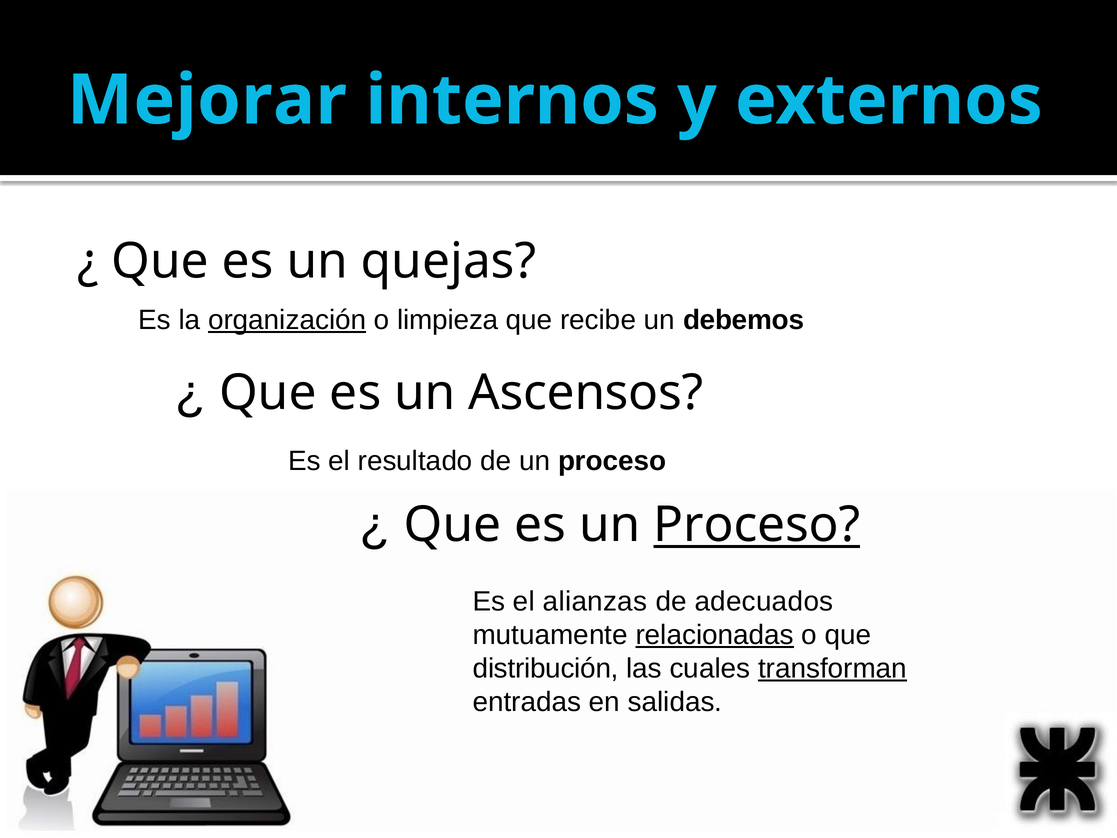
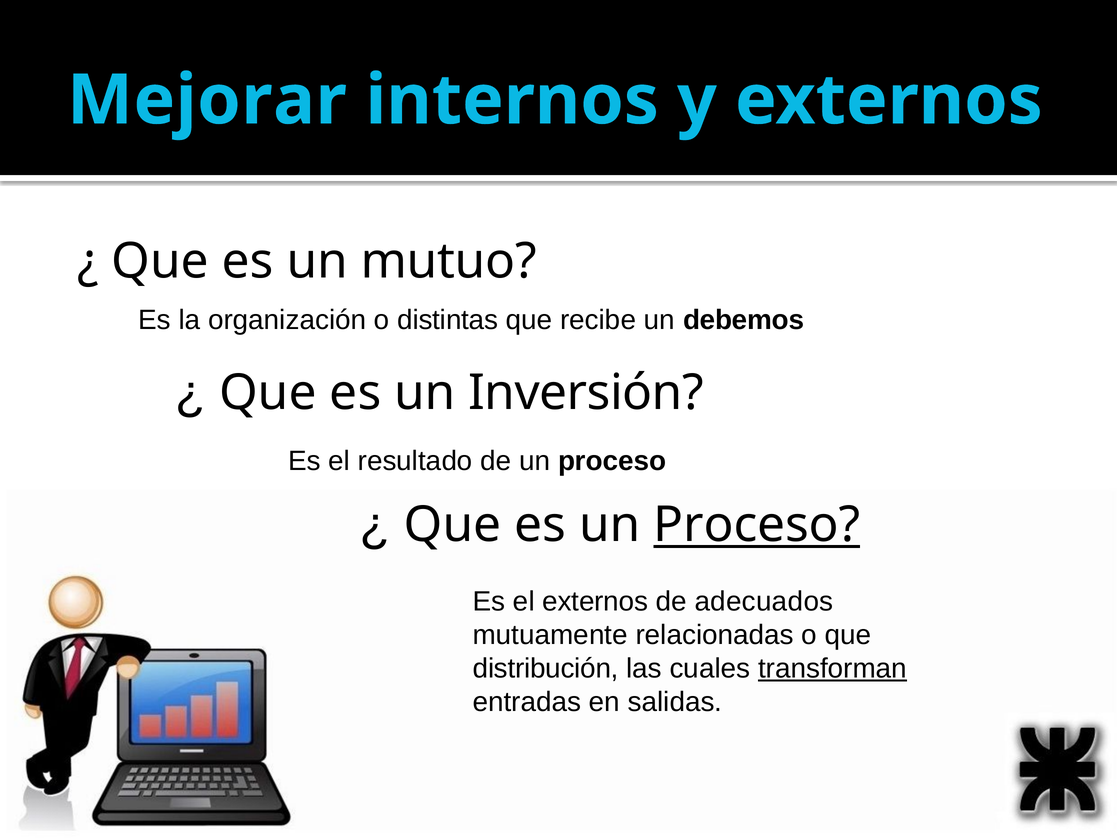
quejas: quejas -> mutuo
organización underline: present -> none
limpieza: limpieza -> distintas
Ascensos: Ascensos -> Inversión
el alianzas: alianzas -> externos
relacionadas underline: present -> none
